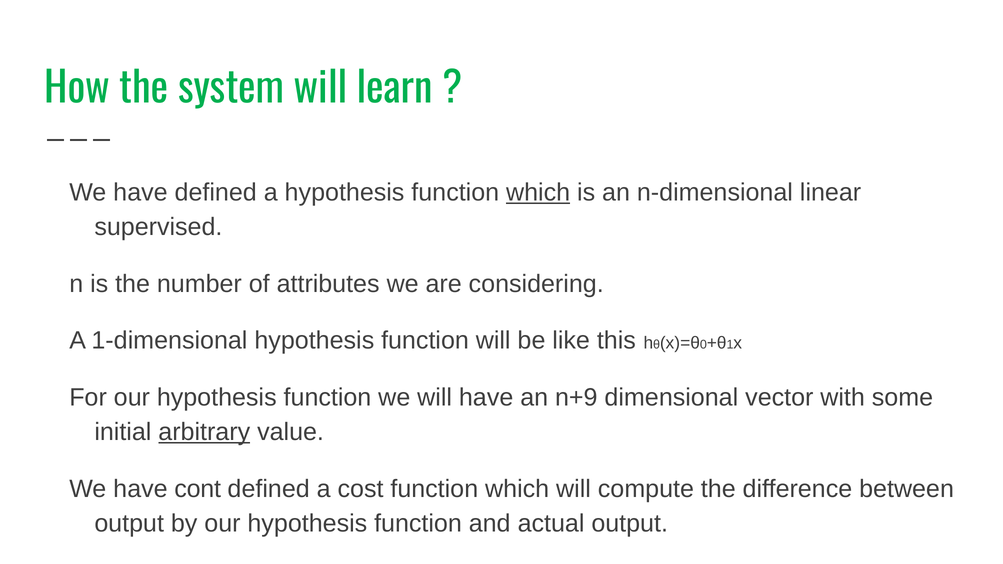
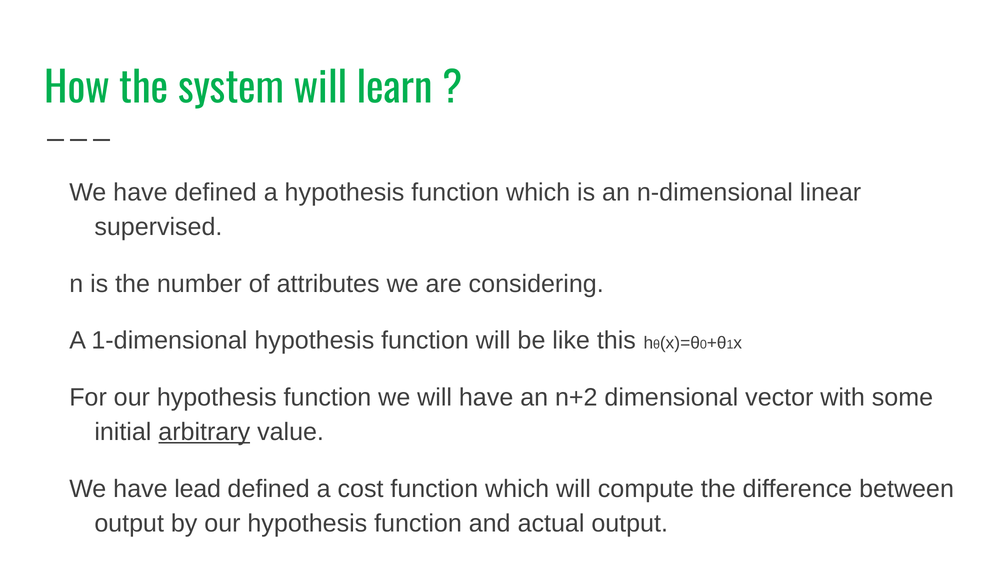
which at (538, 192) underline: present -> none
n+9: n+9 -> n+2
cont: cont -> lead
